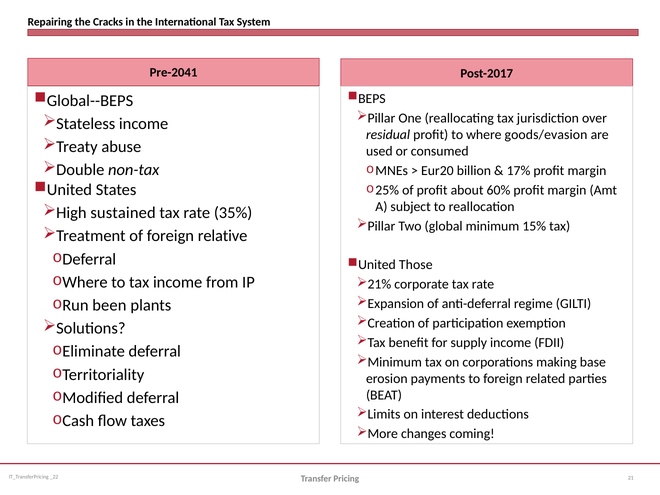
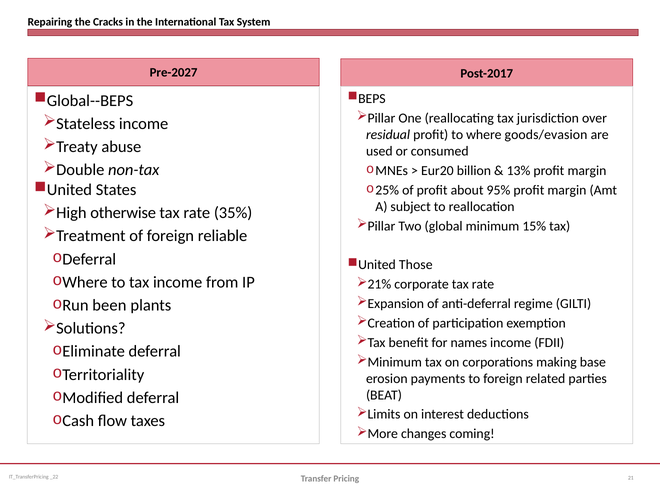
Pre-2041: Pre-2041 -> Pre-2027
17%: 17% -> 13%
60%: 60% -> 95%
sustained: sustained -> otherwise
relative: relative -> reliable
supply: supply -> names
